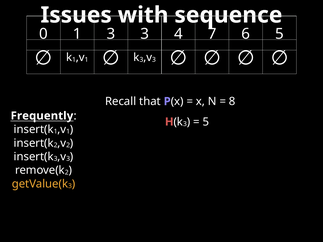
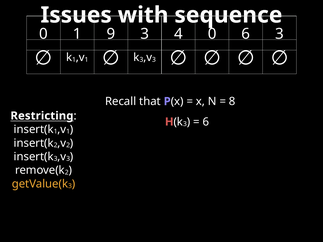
1 3: 3 -> 9
4 7: 7 -> 0
6 5: 5 -> 3
Frequently: Frequently -> Restricting
5 at (206, 122): 5 -> 6
